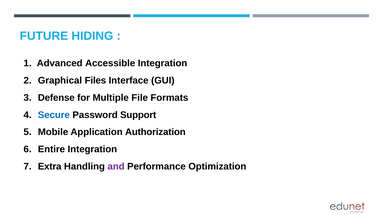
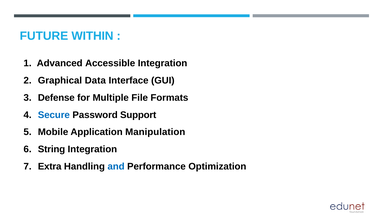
HIDING: HIDING -> WITHIN
Files: Files -> Data
Authorization: Authorization -> Manipulation
Entire: Entire -> String
and colour: purple -> blue
